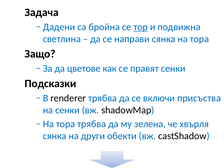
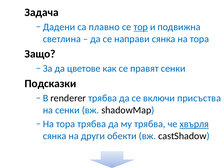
бройна: бройна -> плавно
му зелена: зелена -> трябва
хвърля underline: none -> present
